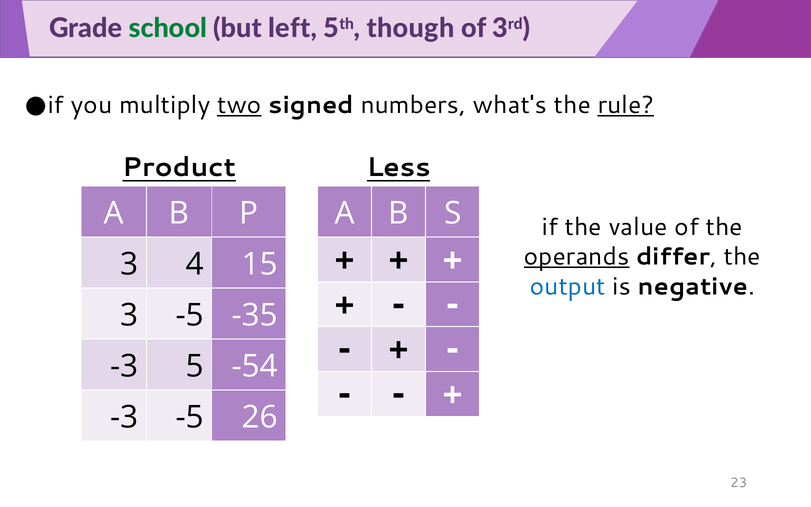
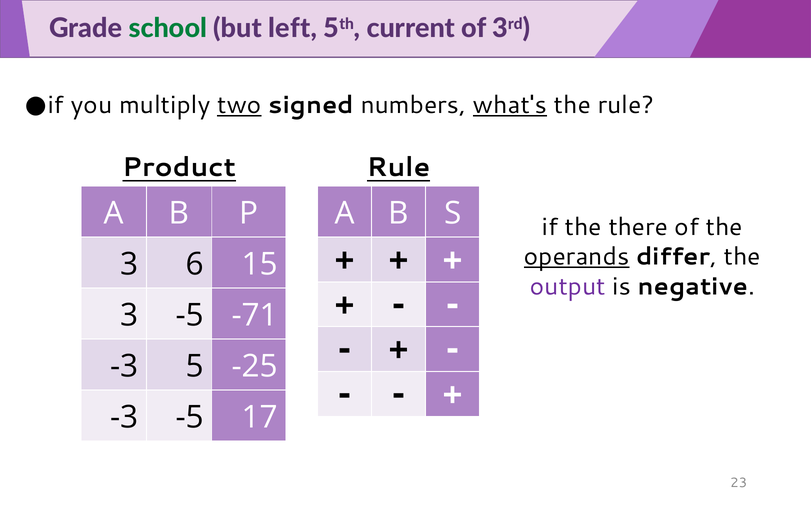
though: though -> current
what's underline: none -> present
rule at (626, 105) underline: present -> none
Product Less: Less -> Rule
value: value -> there
4: 4 -> 6
output colour: blue -> purple
-35: -35 -> -71
-54: -54 -> -25
26: 26 -> 17
